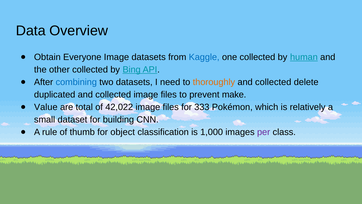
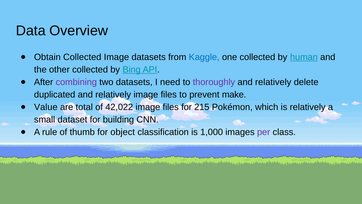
Obtain Everyone: Everyone -> Collected
combining colour: blue -> purple
thoroughly colour: orange -> purple
collected at (273, 82): collected -> relatively
duplicated and collected: collected -> relatively
333: 333 -> 215
